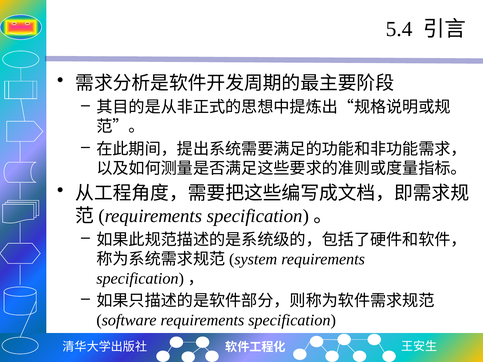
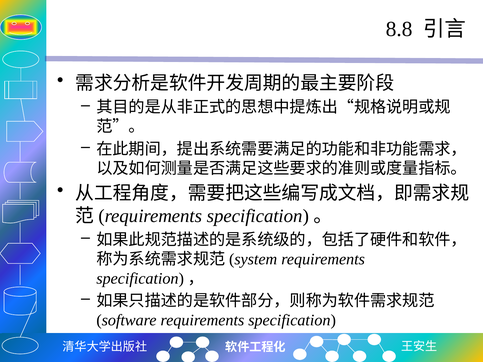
5.4: 5.4 -> 8.8
